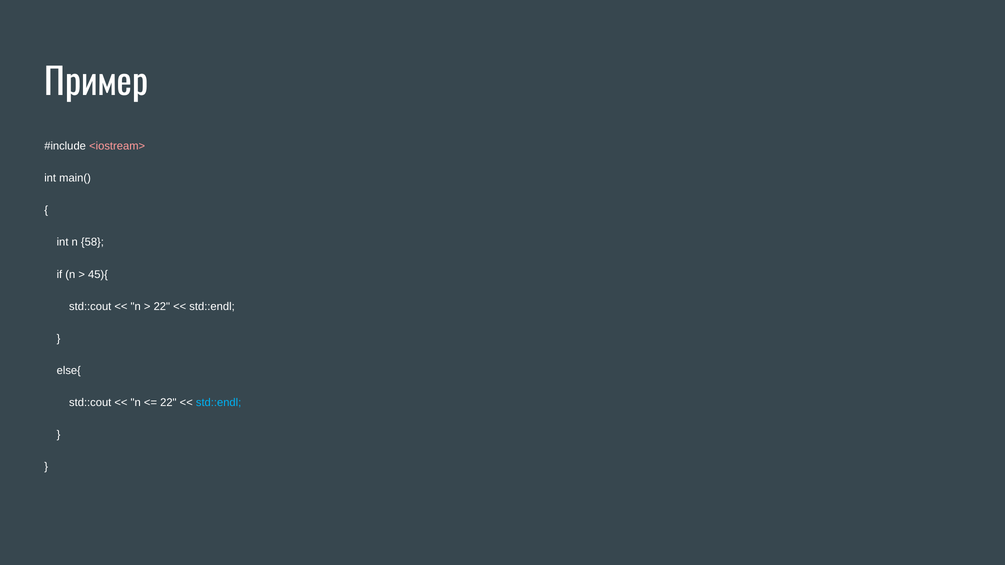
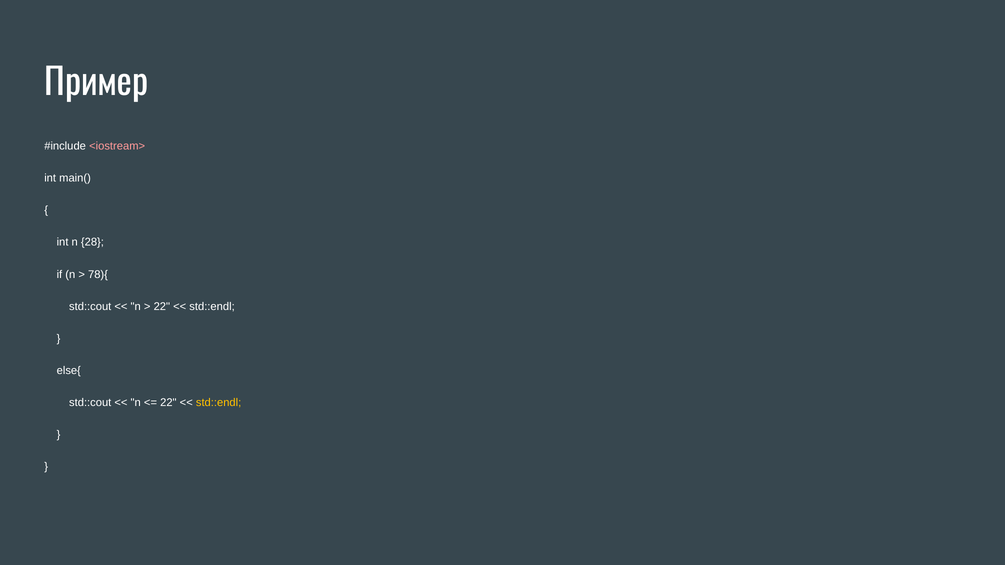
58: 58 -> 28
45){: 45){ -> 78){
std::endl at (219, 403) colour: light blue -> yellow
